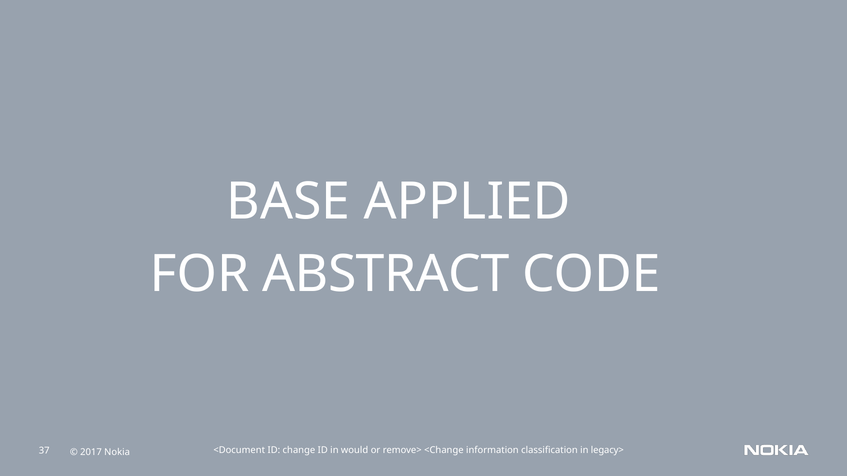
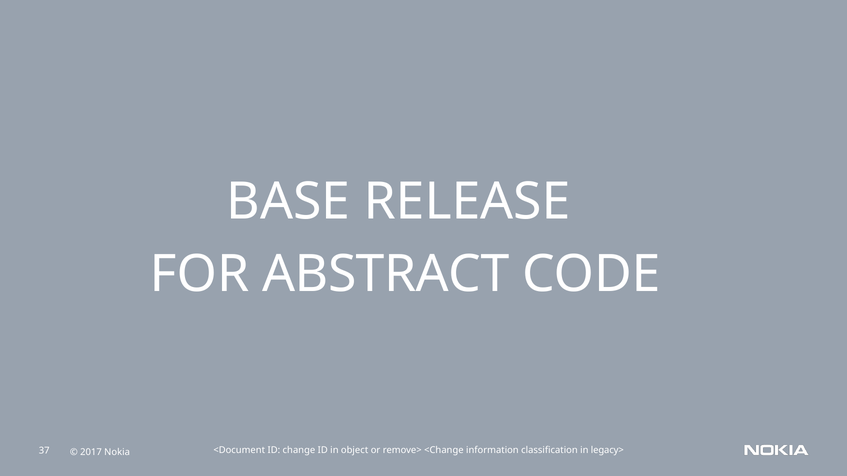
APPLIED: APPLIED -> RELEASE
would: would -> object
